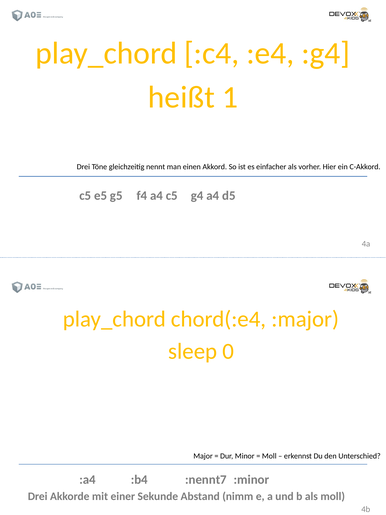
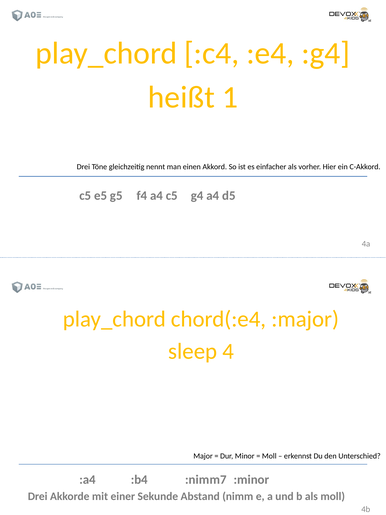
0: 0 -> 4
:nennt7: :nennt7 -> :nimm7
